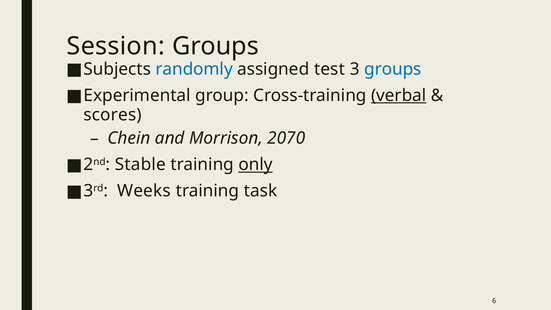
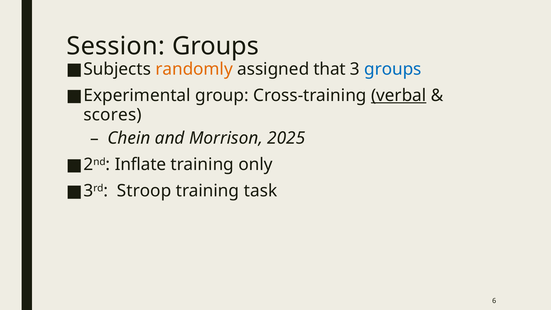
randomly colour: blue -> orange
test: test -> that
2070: 2070 -> 2025
Stable: Stable -> Inflate
only underline: present -> none
Weeks: Weeks -> Stroop
